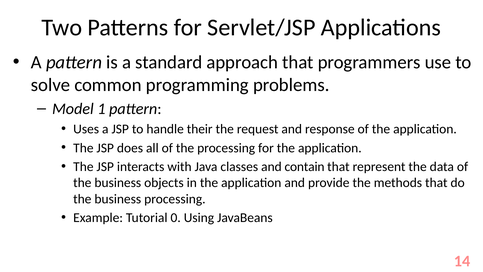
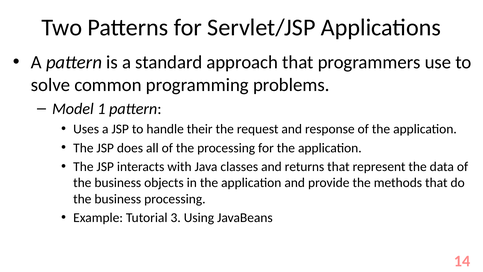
contain: contain -> returns
0: 0 -> 3
